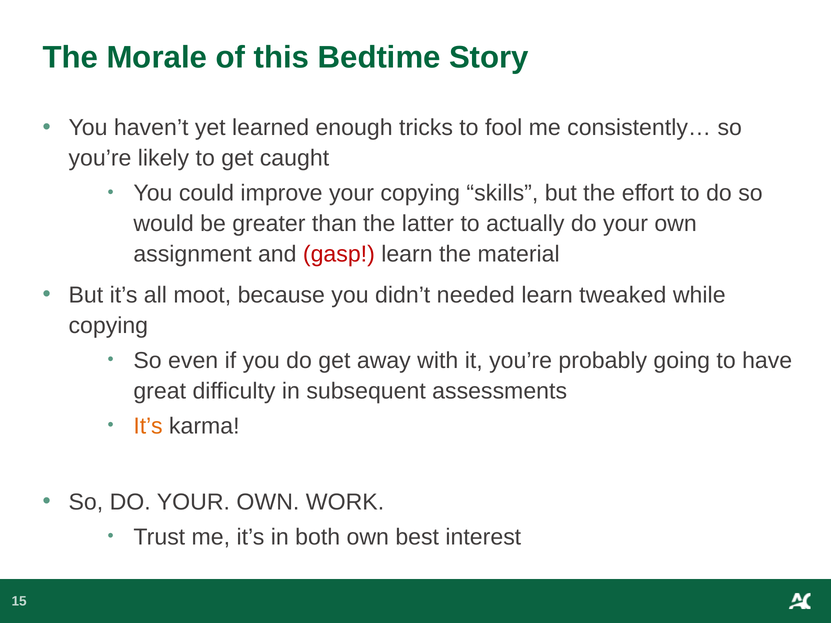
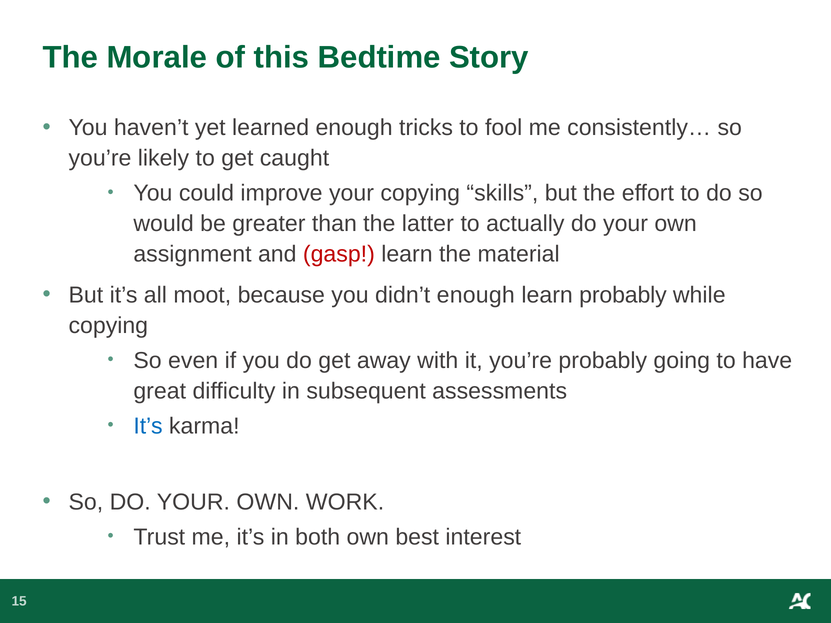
didn’t needed: needed -> enough
learn tweaked: tweaked -> probably
It’s at (148, 426) colour: orange -> blue
